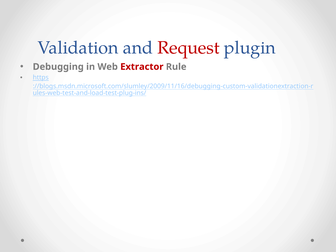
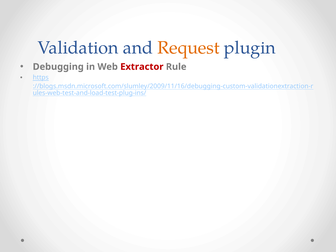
Request colour: red -> orange
